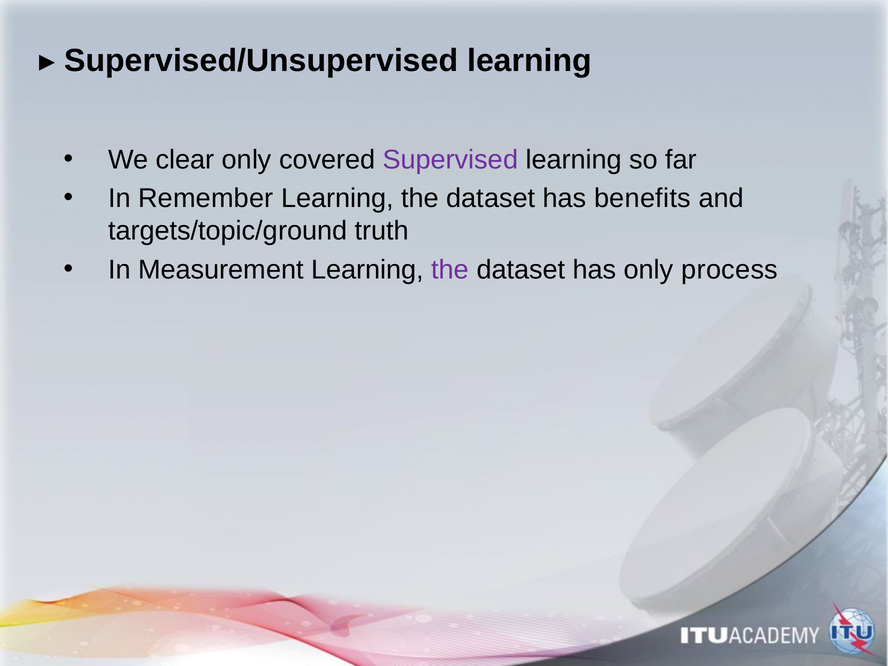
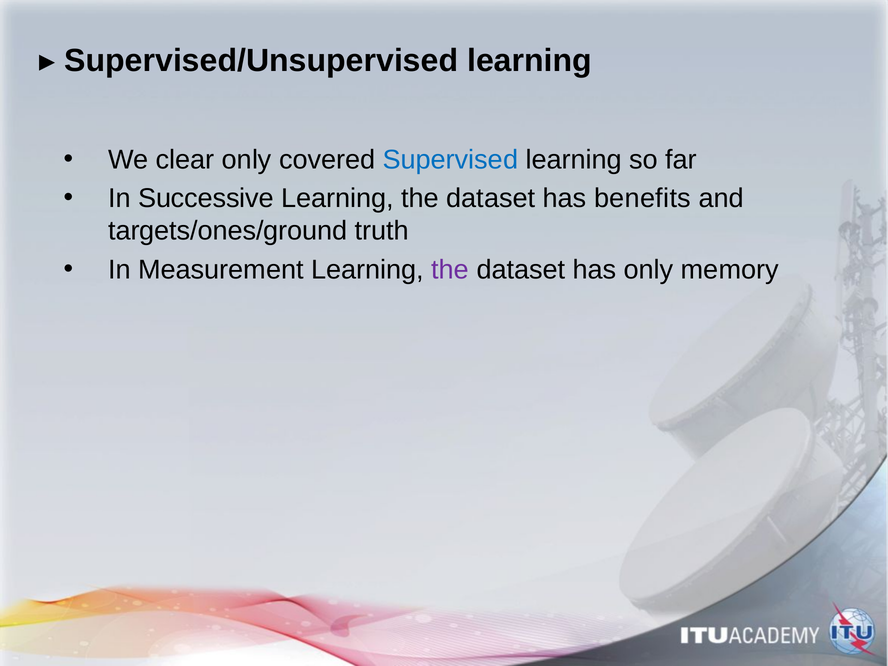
Supervised colour: purple -> blue
Remember: Remember -> Successive
targets/topic/ground: targets/topic/ground -> targets/ones/ground
process: process -> memory
